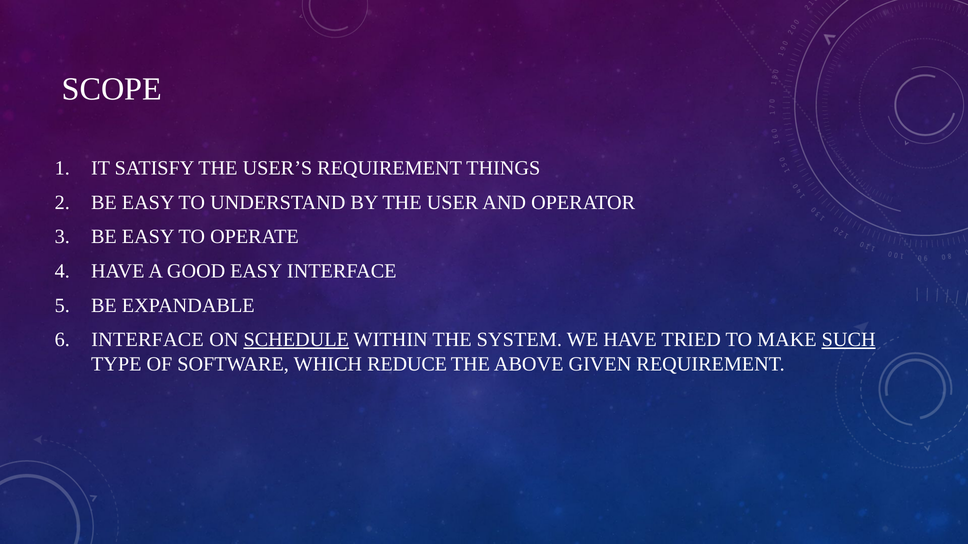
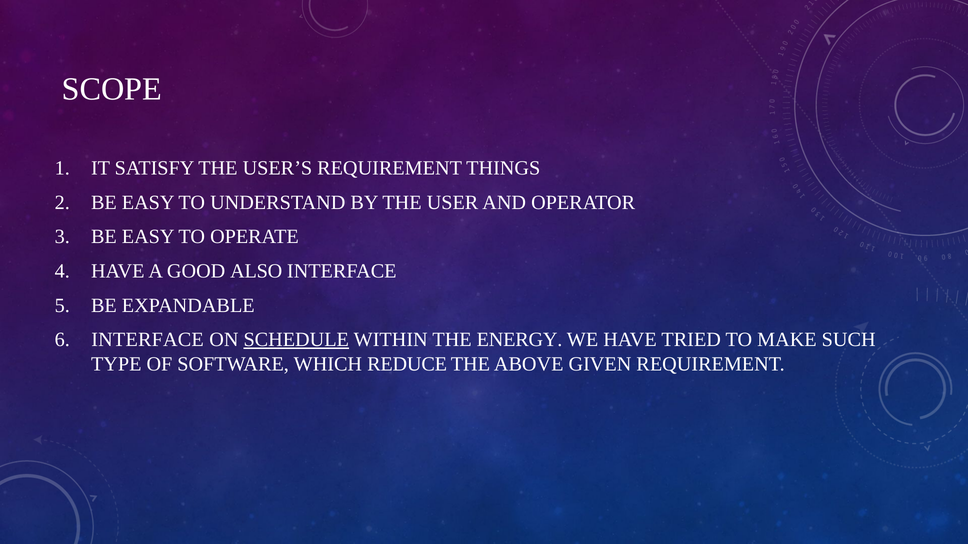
GOOD EASY: EASY -> ALSO
SYSTEM: SYSTEM -> ENERGY
SUCH underline: present -> none
